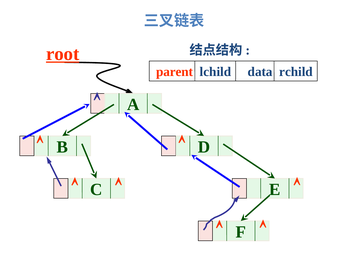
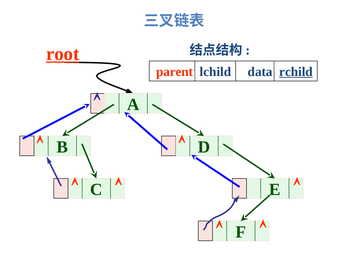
rchild underline: none -> present
